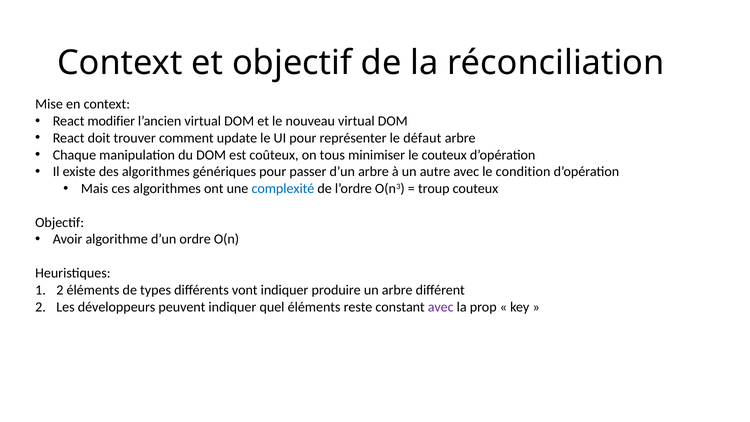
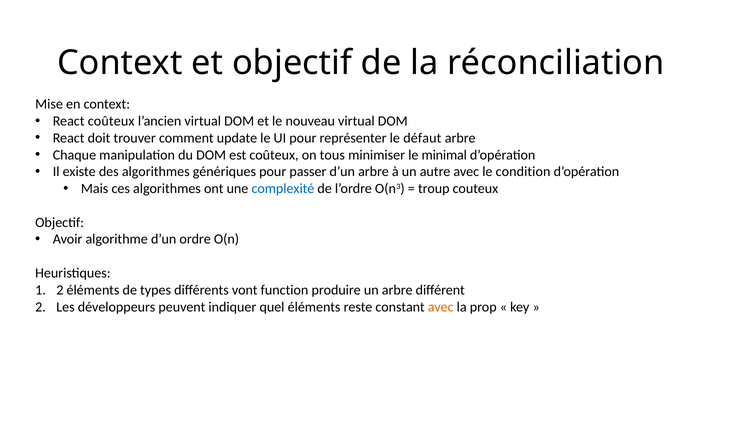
React modifier: modifier -> coûteux
le couteux: couteux -> minimal
vont indiquer: indiquer -> function
avec at (441, 307) colour: purple -> orange
